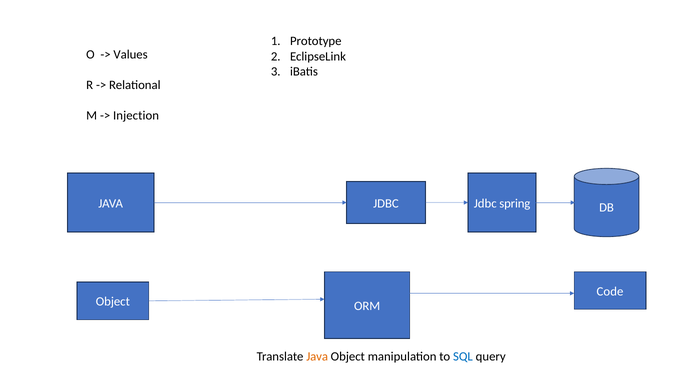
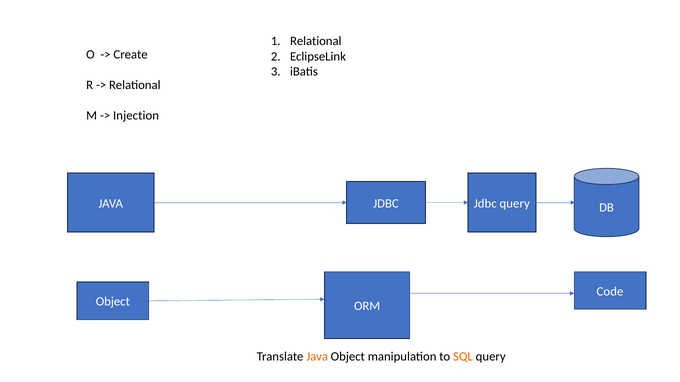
Prototype at (316, 41): Prototype -> Relational
Values: Values -> Create
Jdbc spring: spring -> query
SQL colour: blue -> orange
